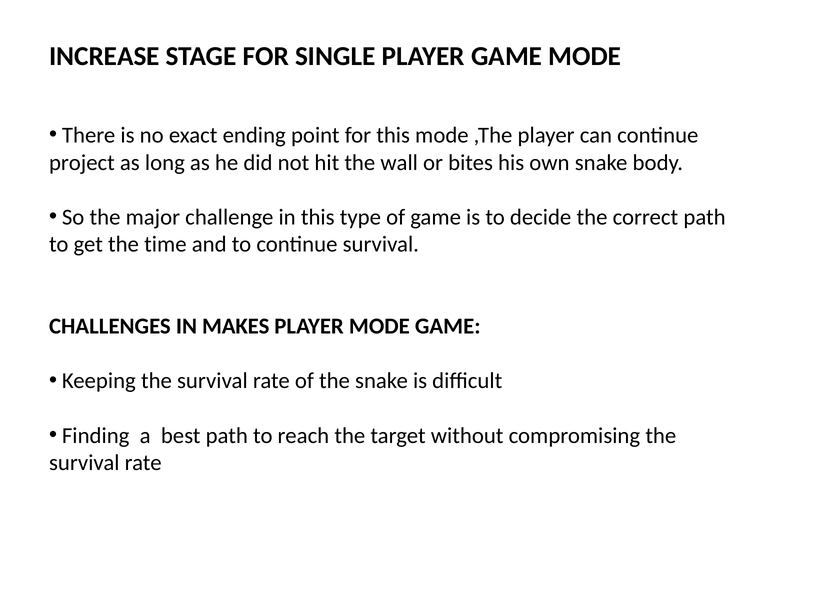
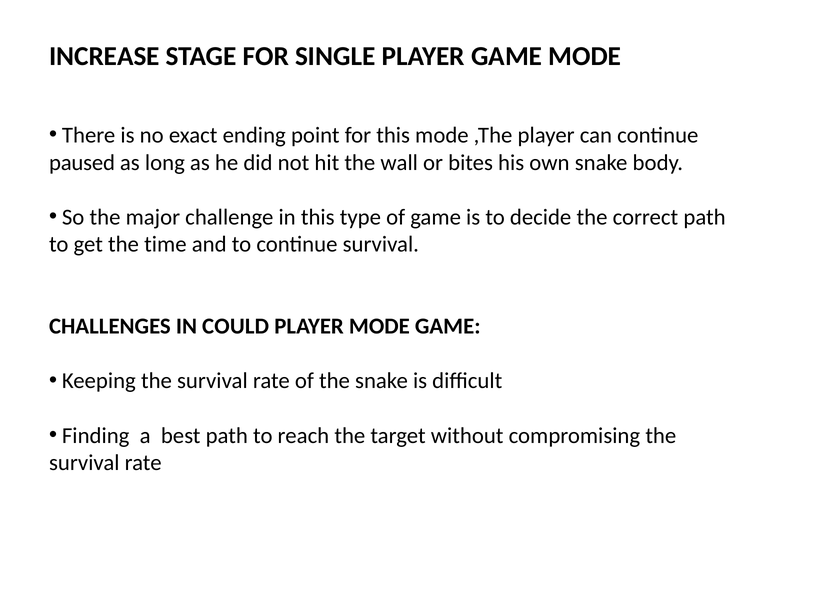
project: project -> paused
MAKES: MAKES -> COULD
